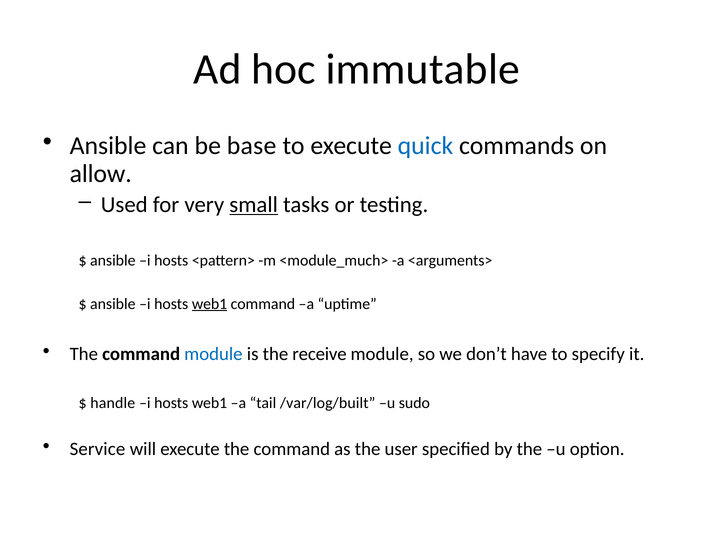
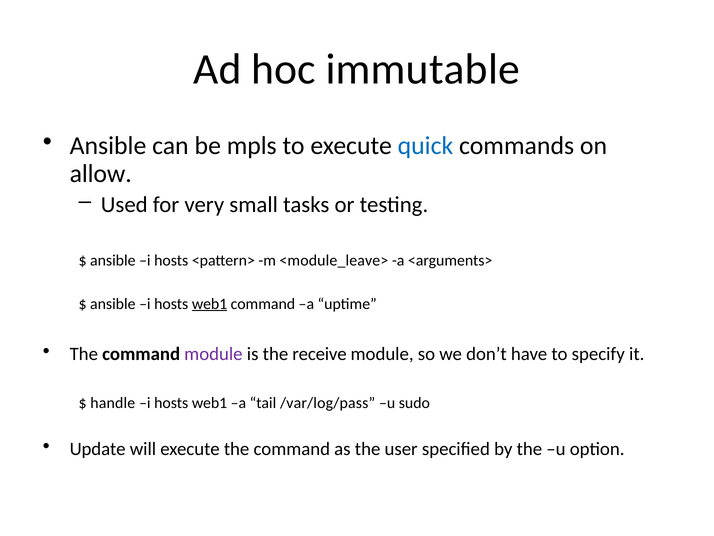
base: base -> mpls
small underline: present -> none
<module_much>: <module_much> -> <module_leave>
module at (213, 354) colour: blue -> purple
/var/log/built: /var/log/built -> /var/log/pass
Service: Service -> Update
